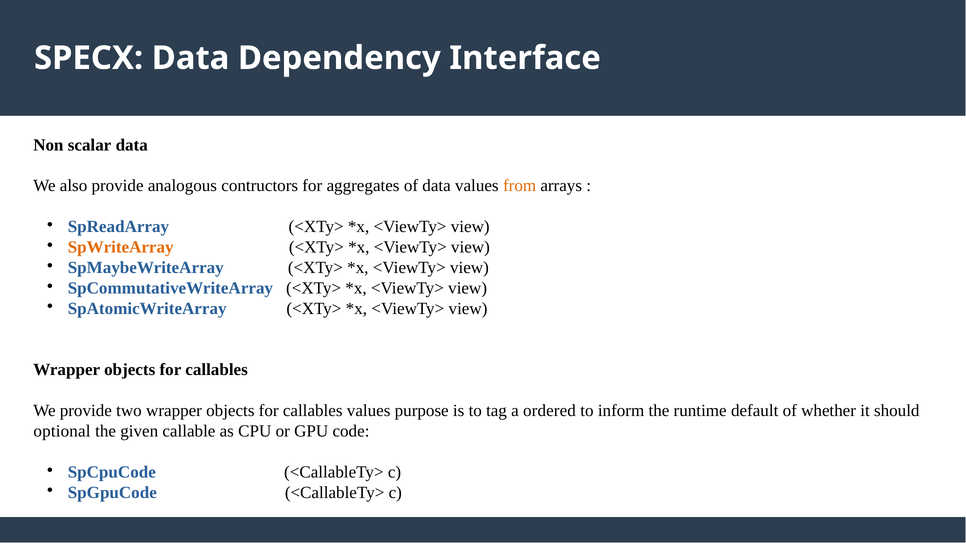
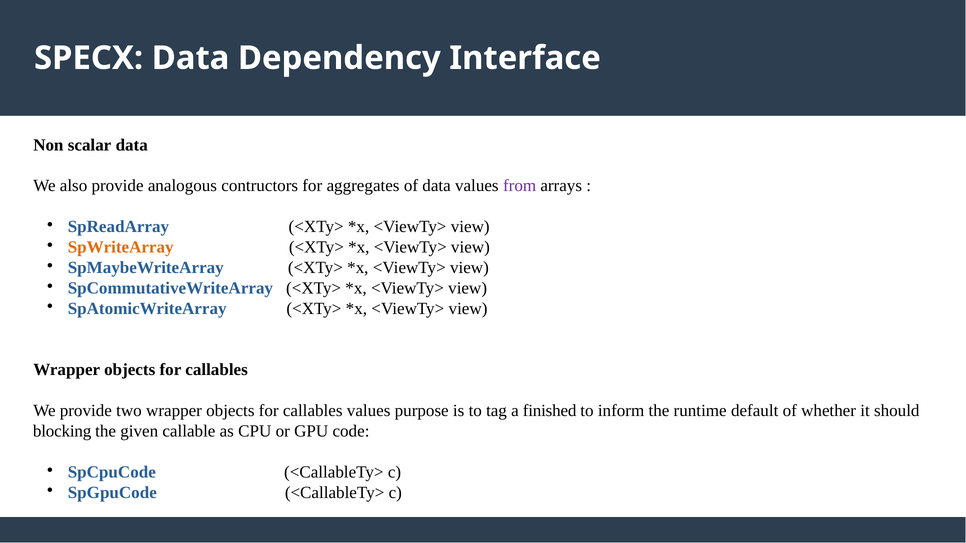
from colour: orange -> purple
ordered: ordered -> finished
optional: optional -> blocking
